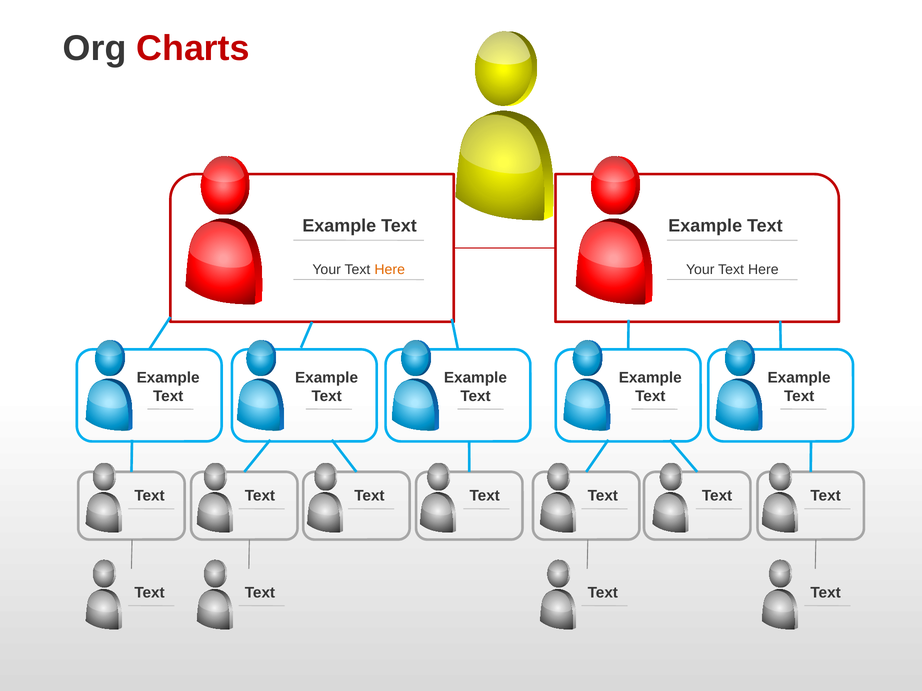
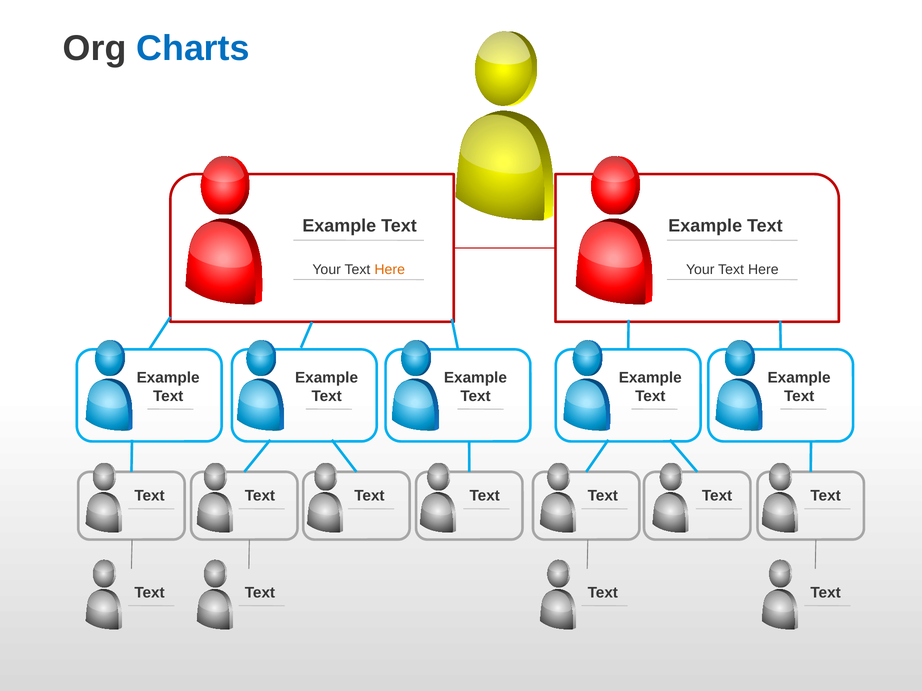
Charts colour: red -> blue
